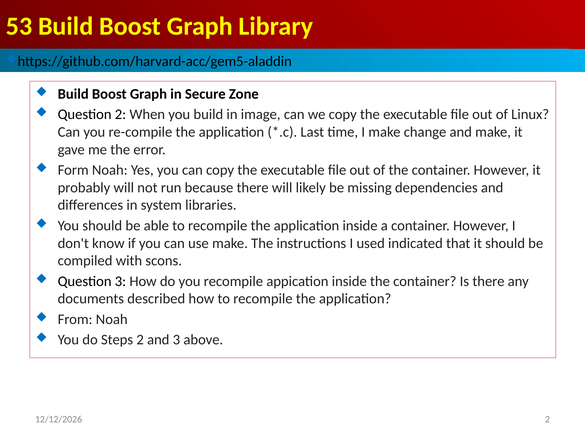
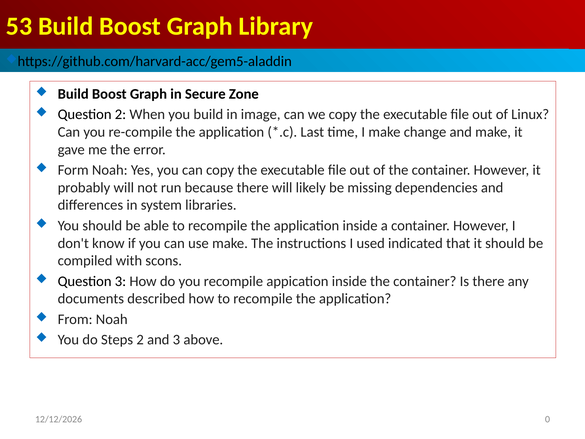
2 at (547, 419): 2 -> 0
